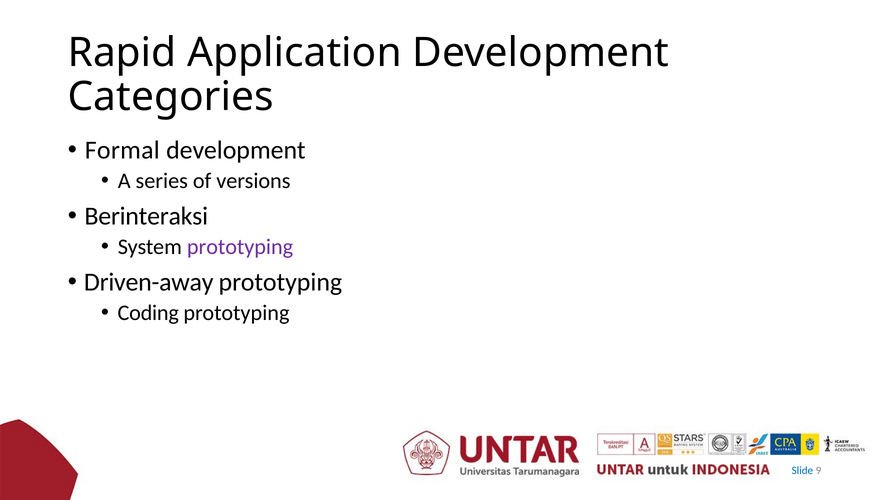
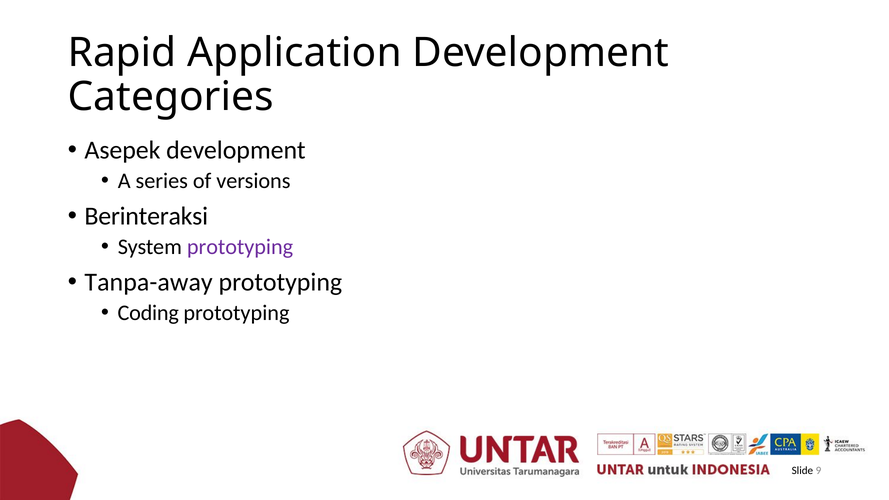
Formal: Formal -> Asepek
Driven-away: Driven-away -> Tanpa-away
Slide colour: blue -> black
